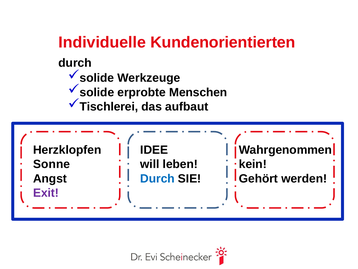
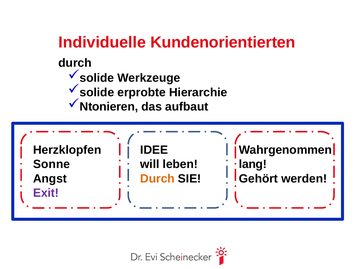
Menschen: Menschen -> Hierarchie
Tischlerei: Tischlerei -> Ntonieren
kein: kein -> lang
Durch at (157, 178) colour: blue -> orange
